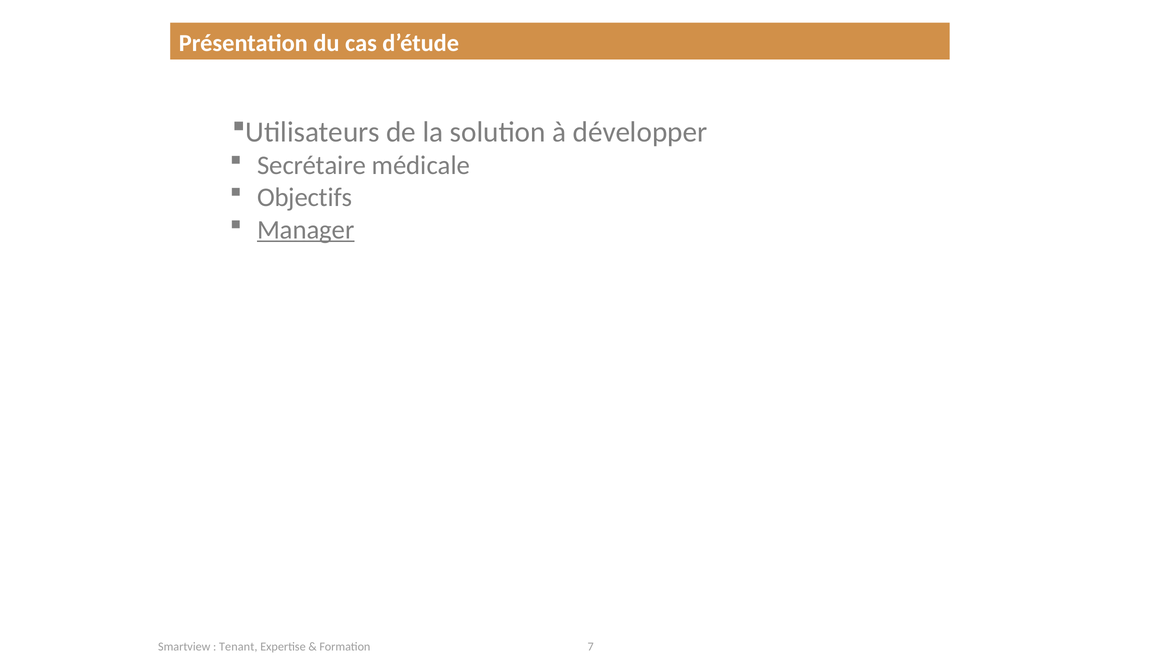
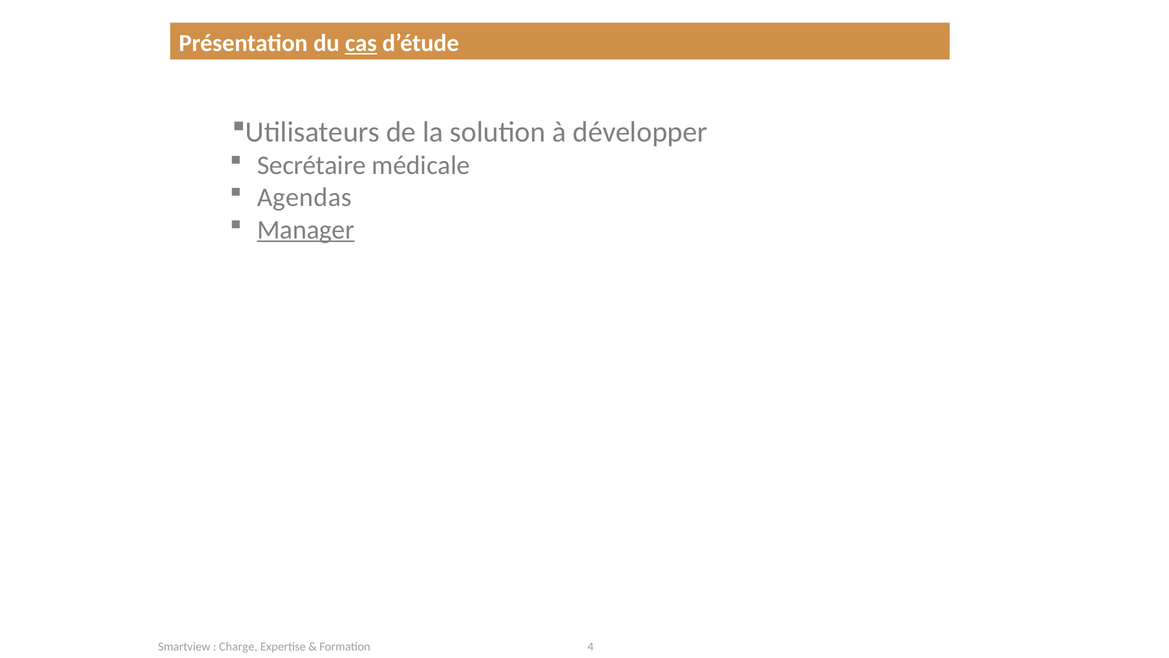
cas underline: none -> present
Objectifs: Objectifs -> Agendas
Tenant: Tenant -> Charge
7: 7 -> 4
